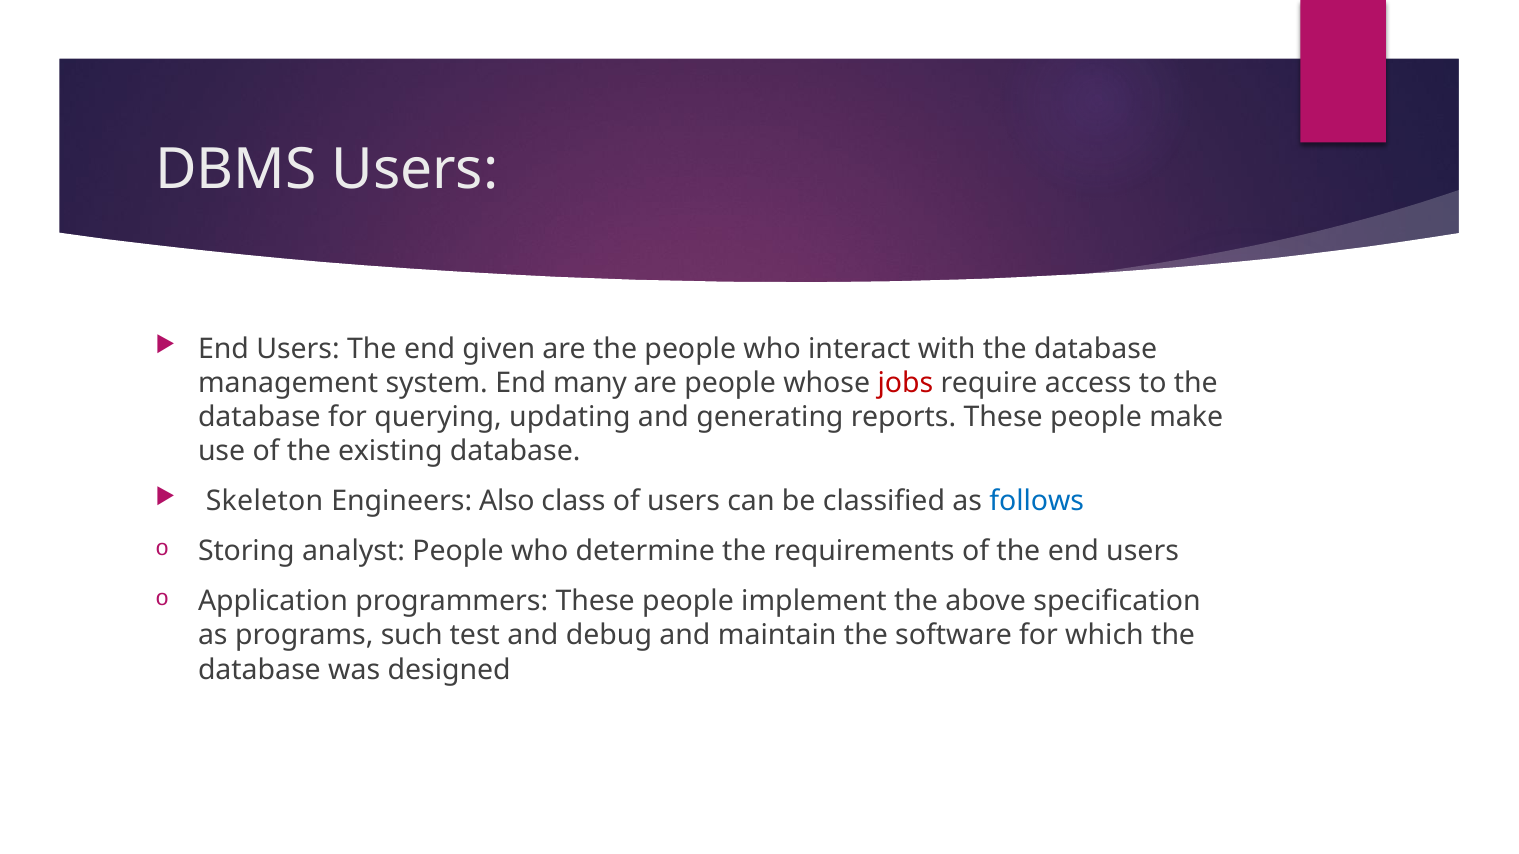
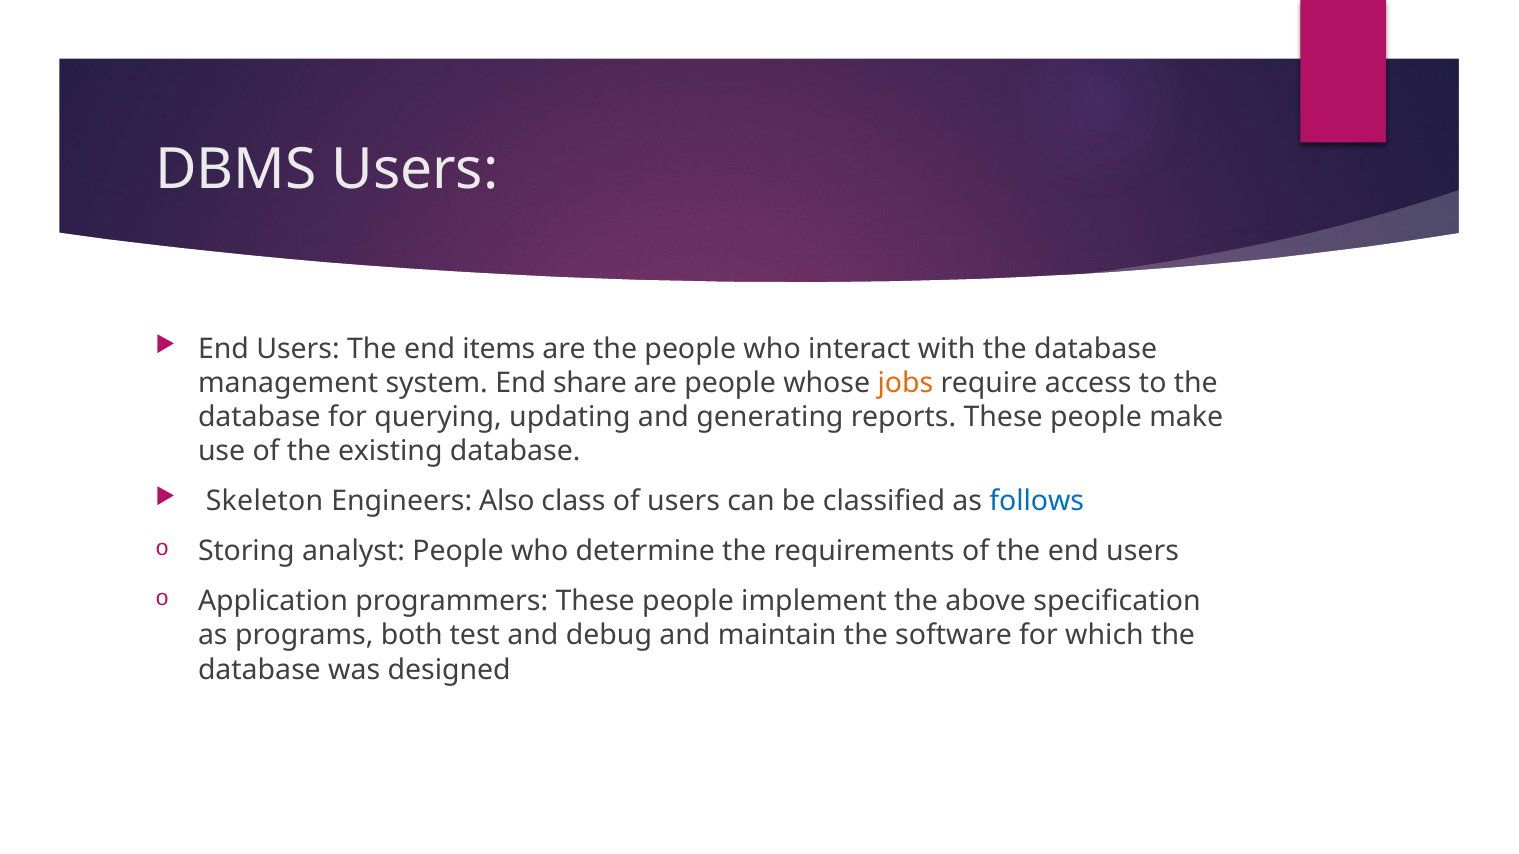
given: given -> items
many: many -> share
jobs colour: red -> orange
such: such -> both
